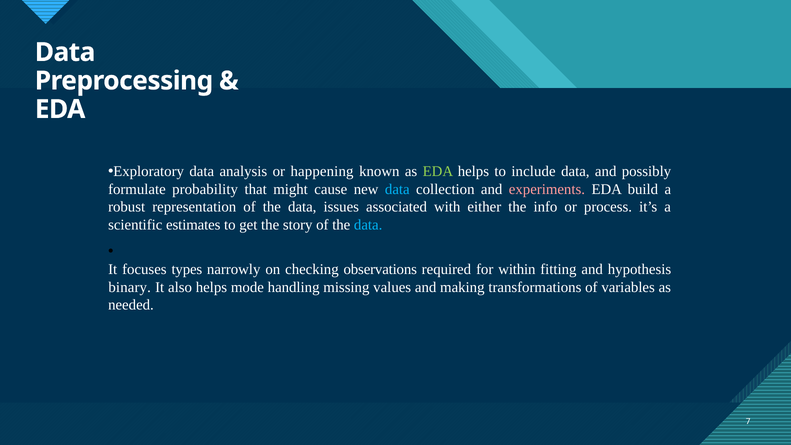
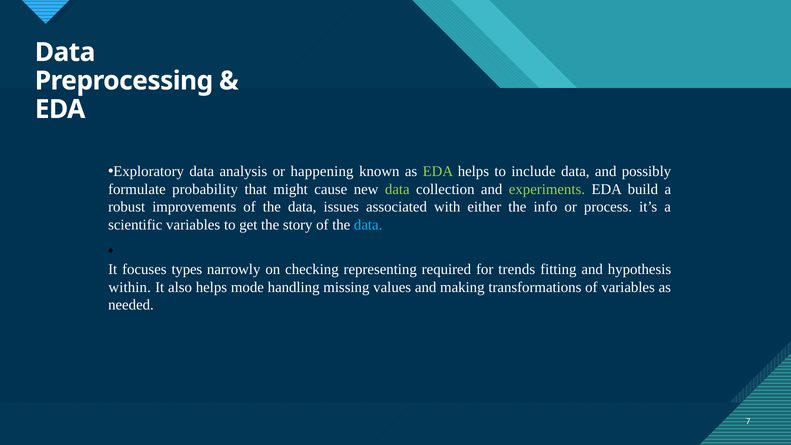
data at (397, 189) colour: light blue -> light green
experiments colour: pink -> light green
representation: representation -> improvements
scientific estimates: estimates -> variables
observations: observations -> representing
within: within -> trends
binary: binary -> within
